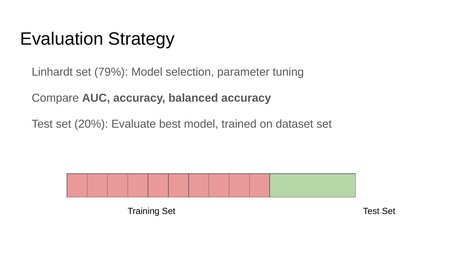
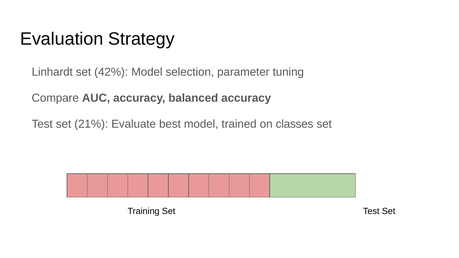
79%: 79% -> 42%
20%: 20% -> 21%
dataset: dataset -> classes
